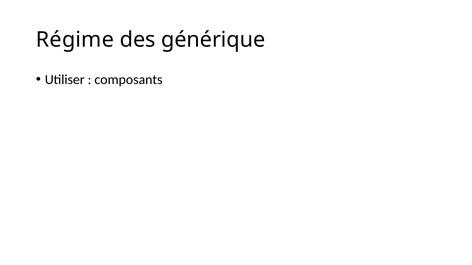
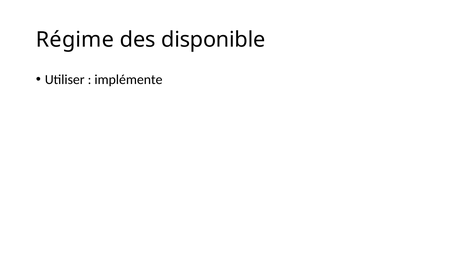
générique: générique -> disponible
composants: composants -> implémente
